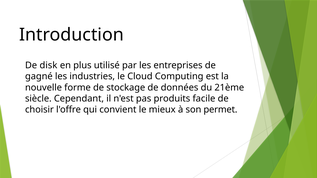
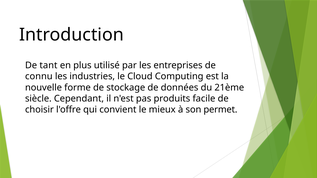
disk: disk -> tant
gagné: gagné -> connu
